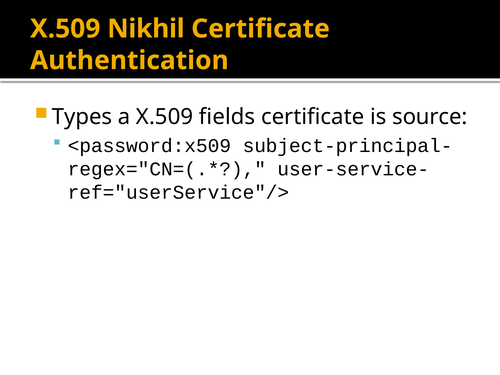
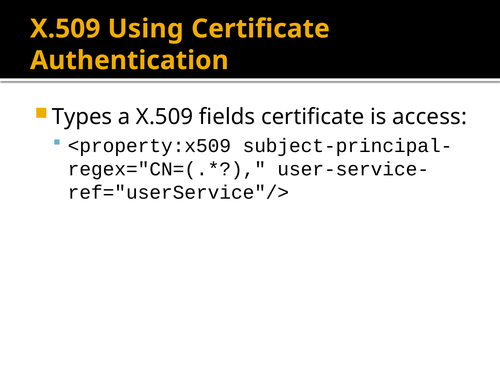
Nikhil: Nikhil -> Using
source: source -> access
<password:x509: <password:x509 -> <property:x509
